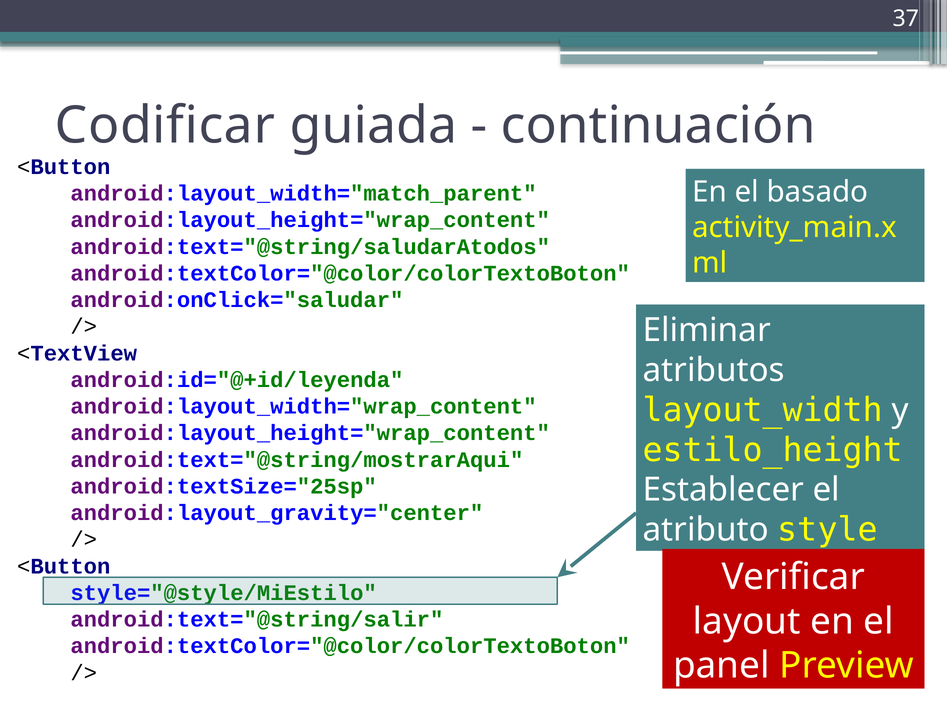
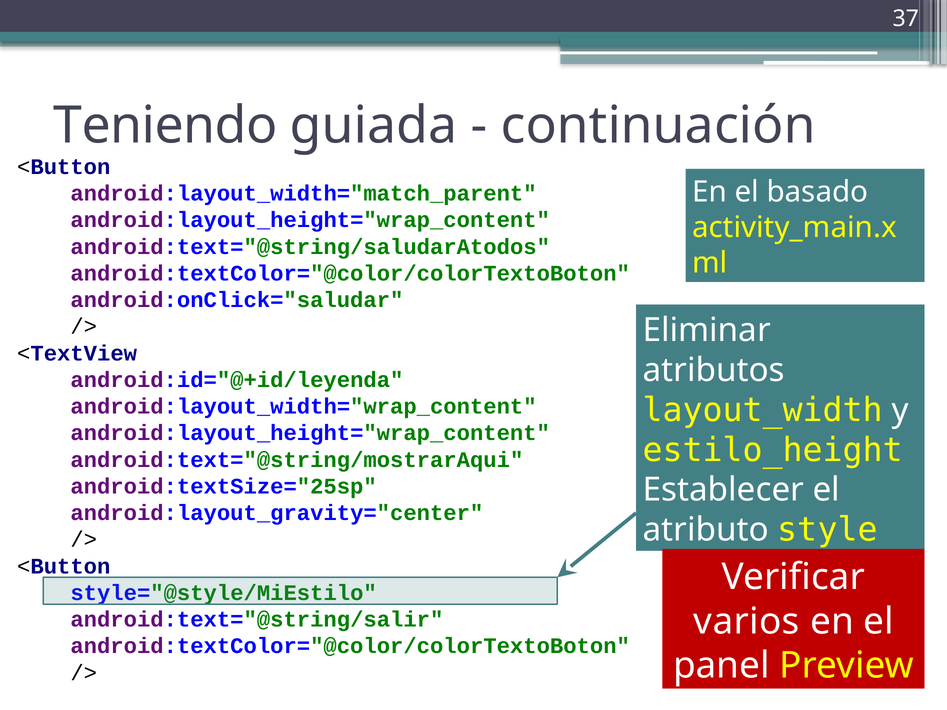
Codificar: Codificar -> Teniendo
layout: layout -> varios
